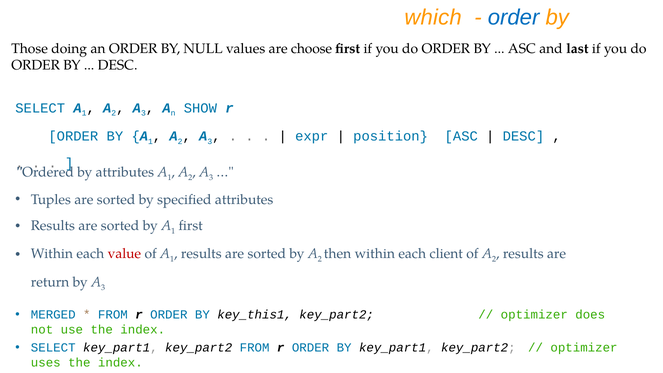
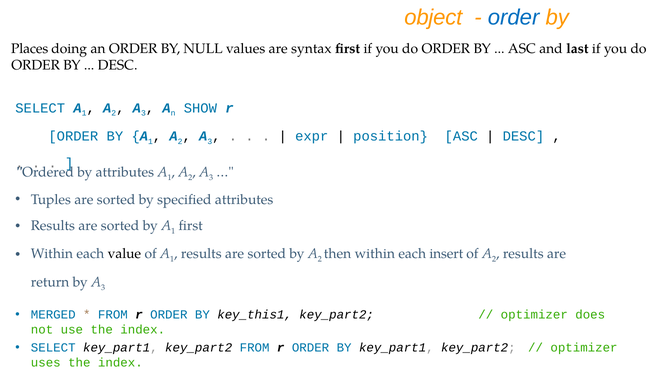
which: which -> object
Those: Those -> Places
choose: choose -> syntax
value colour: red -> black
client: client -> insert
